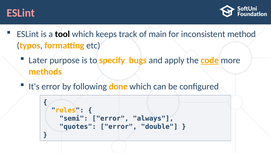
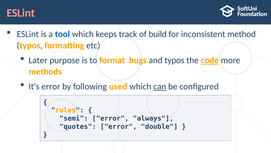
tool colour: black -> blue
main: main -> build
specify: specify -> format
and apply: apply -> typos
done: done -> used
can underline: none -> present
